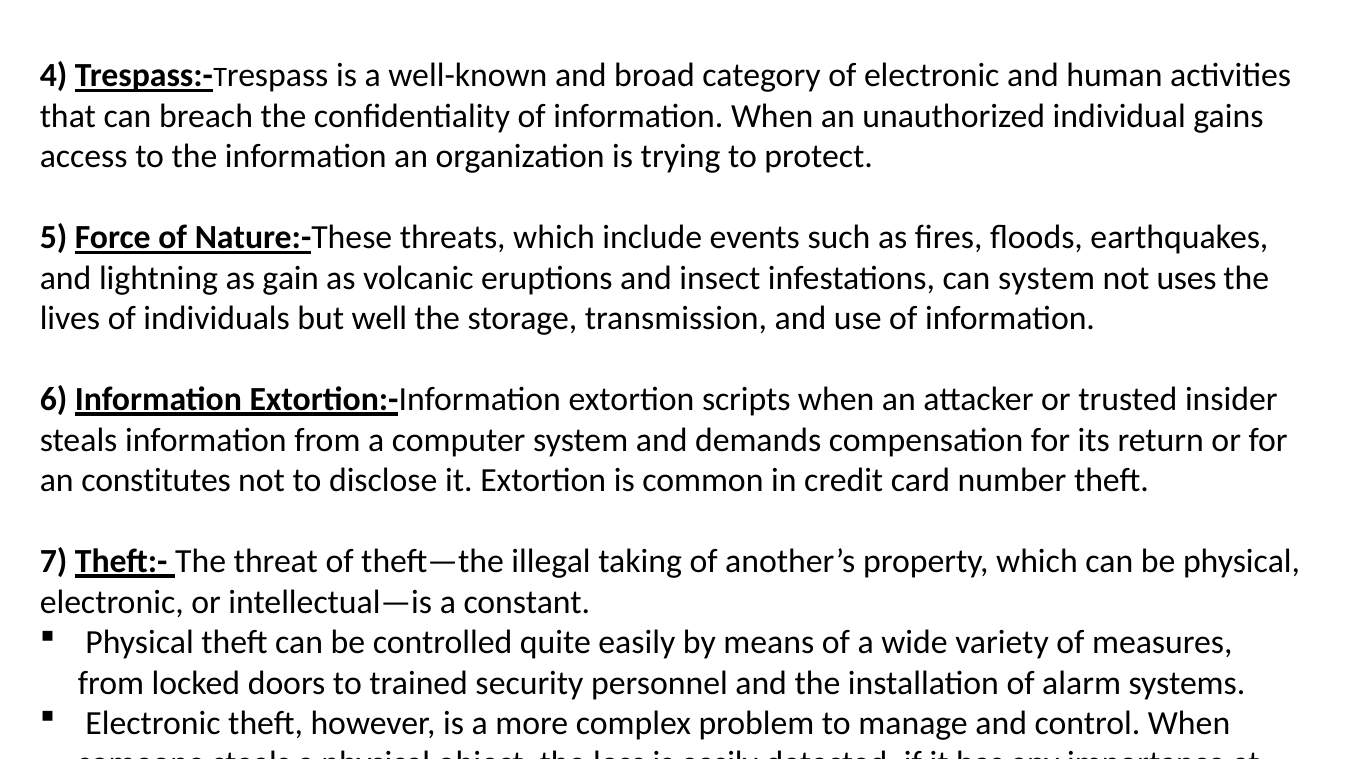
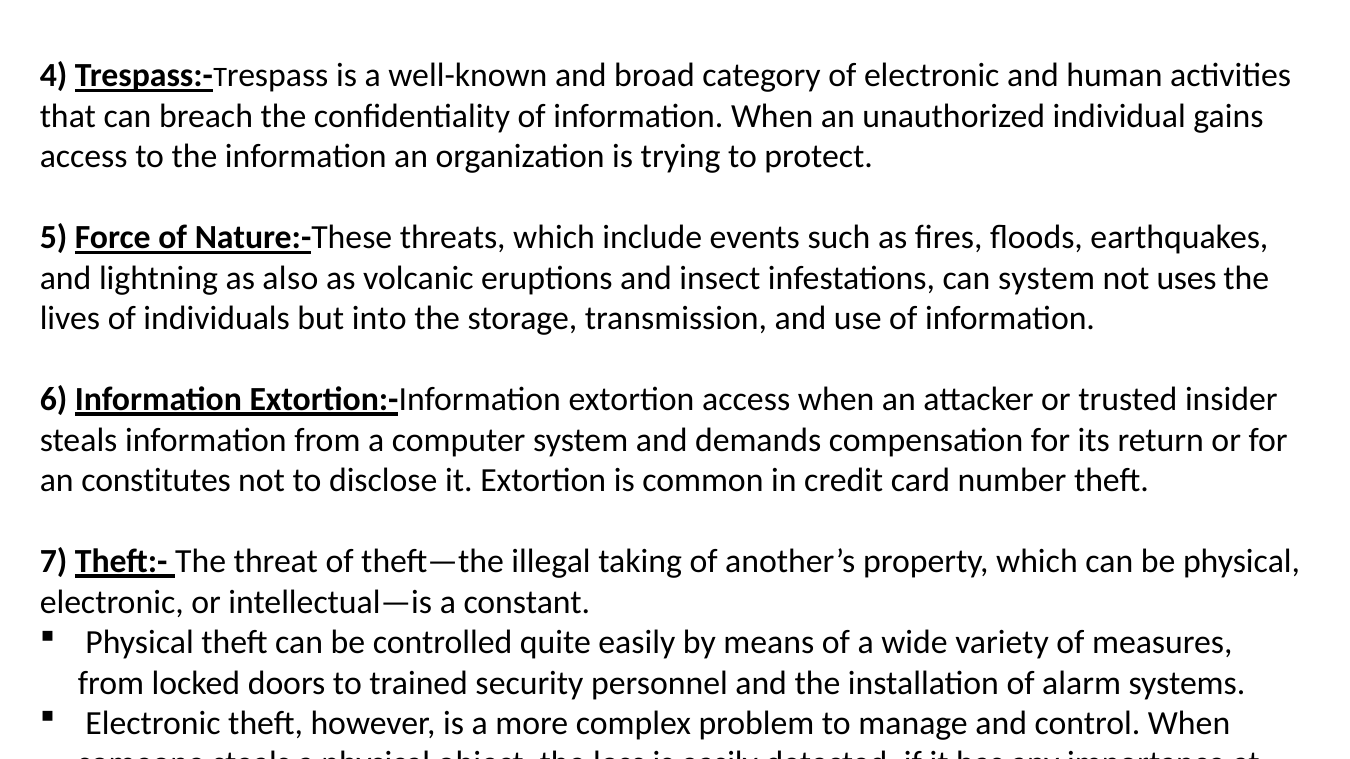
gain: gain -> also
well: well -> into
extortion scripts: scripts -> access
